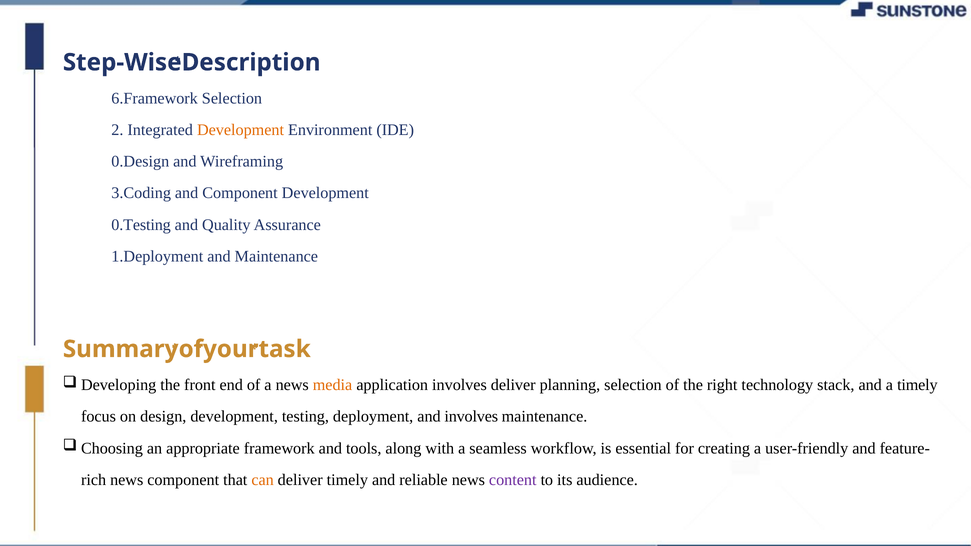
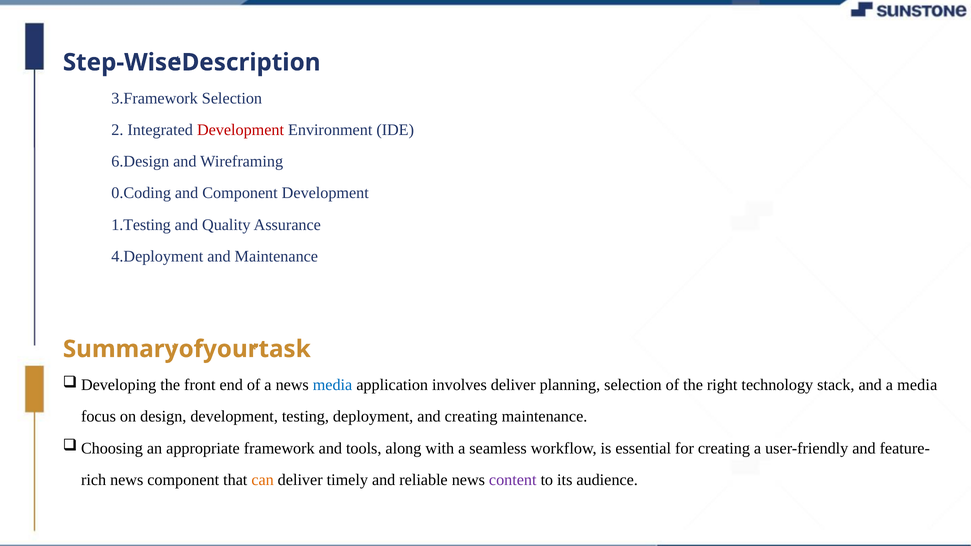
6.Framework: 6.Framework -> 3.Framework
Development at (241, 130) colour: orange -> red
0.Design: 0.Design -> 6.Design
3.Coding: 3.Coding -> 0.Coding
0.Testing: 0.Testing -> 1.Testing
1.Deployment: 1.Deployment -> 4.Deployment
media at (333, 385) colour: orange -> blue
a timely: timely -> media
and involves: involves -> creating
